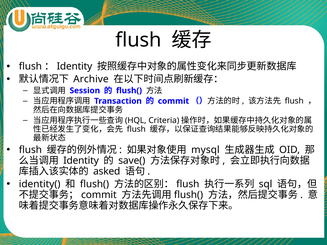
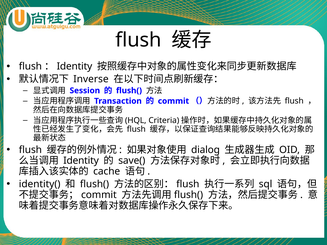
Archive: Archive -> Inverse
mysql: mysql -> dialog
asked: asked -> cache
